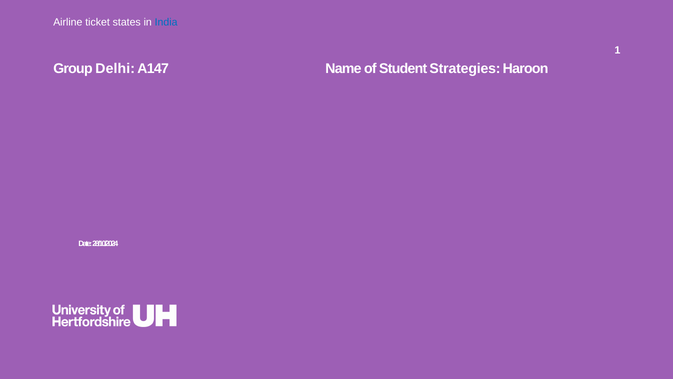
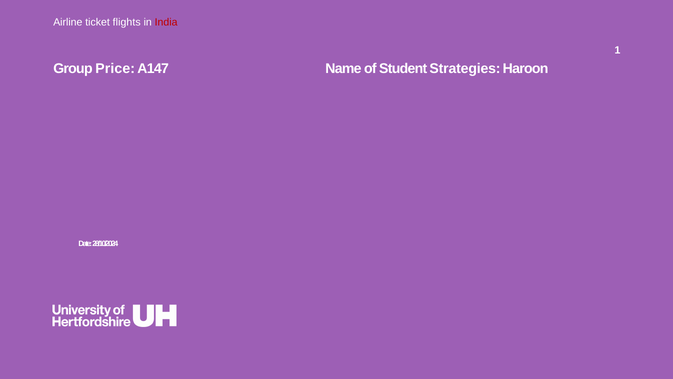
states: states -> flights
India colour: blue -> red
Delhi: Delhi -> Price
